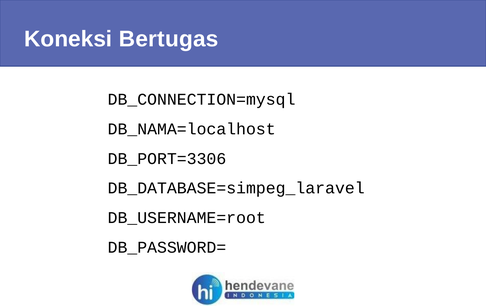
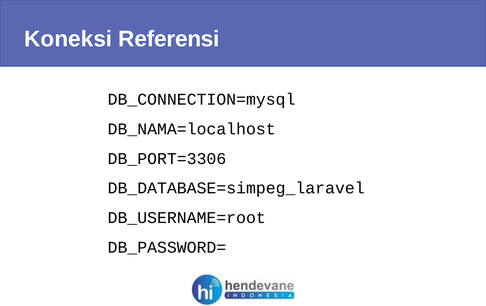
Bertugas: Bertugas -> Referensi
